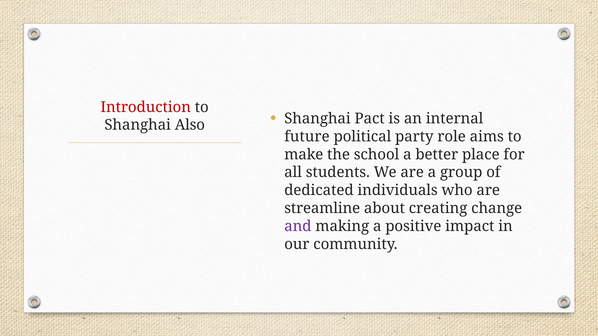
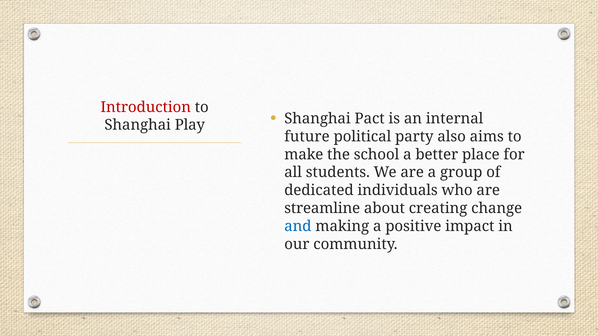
Also: Also -> Play
role: role -> also
and colour: purple -> blue
